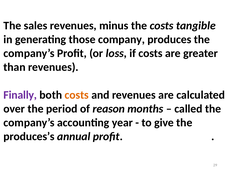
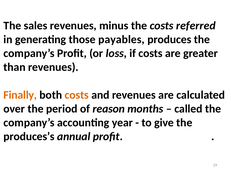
tangible: tangible -> referred
company: company -> payables
Finally colour: purple -> orange
